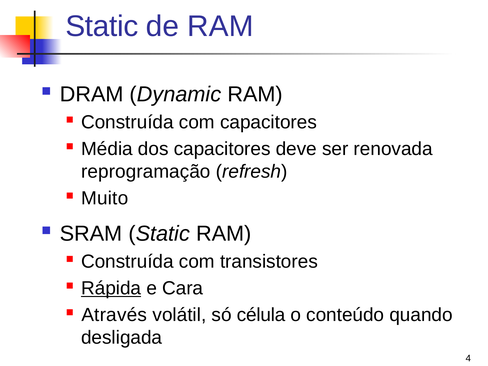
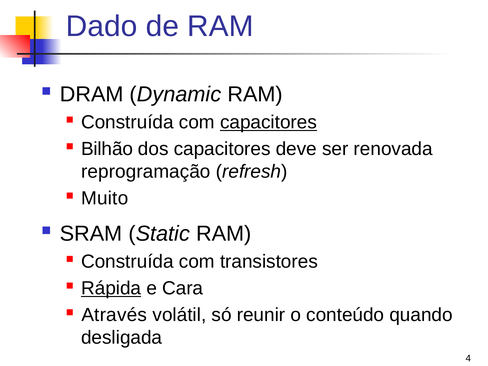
Static at (102, 26): Static -> Dado
capacitores at (268, 122) underline: none -> present
Média: Média -> Bilhão
célula: célula -> reunir
